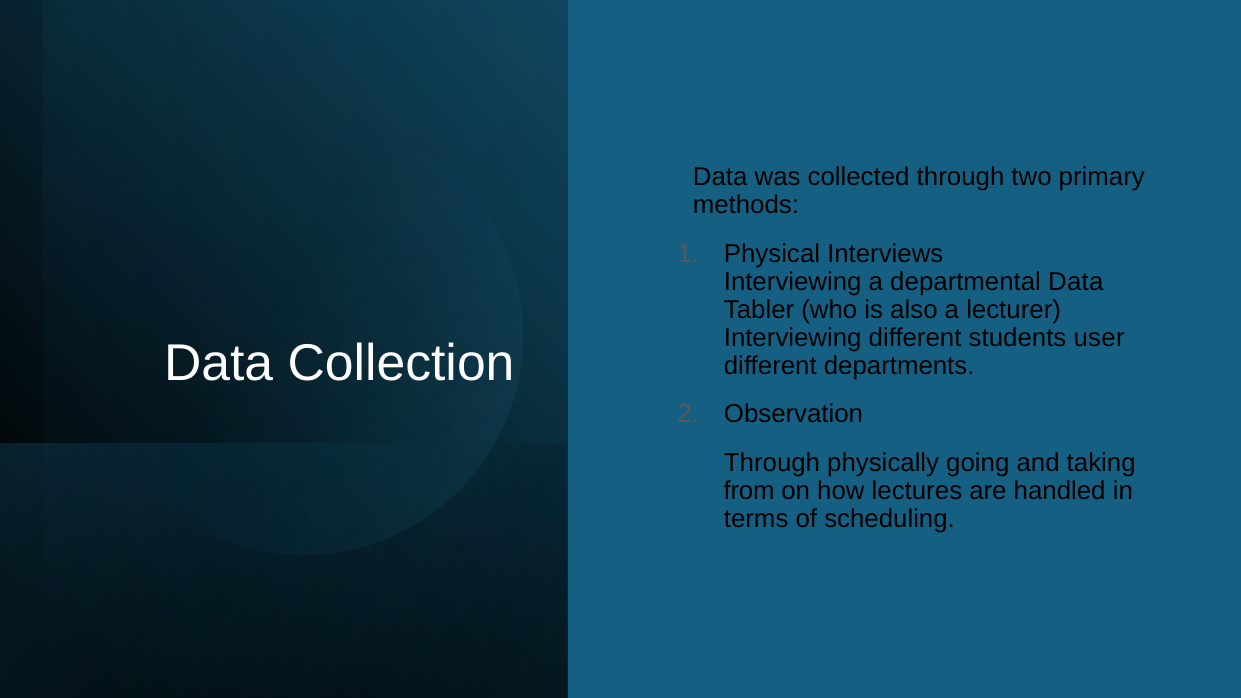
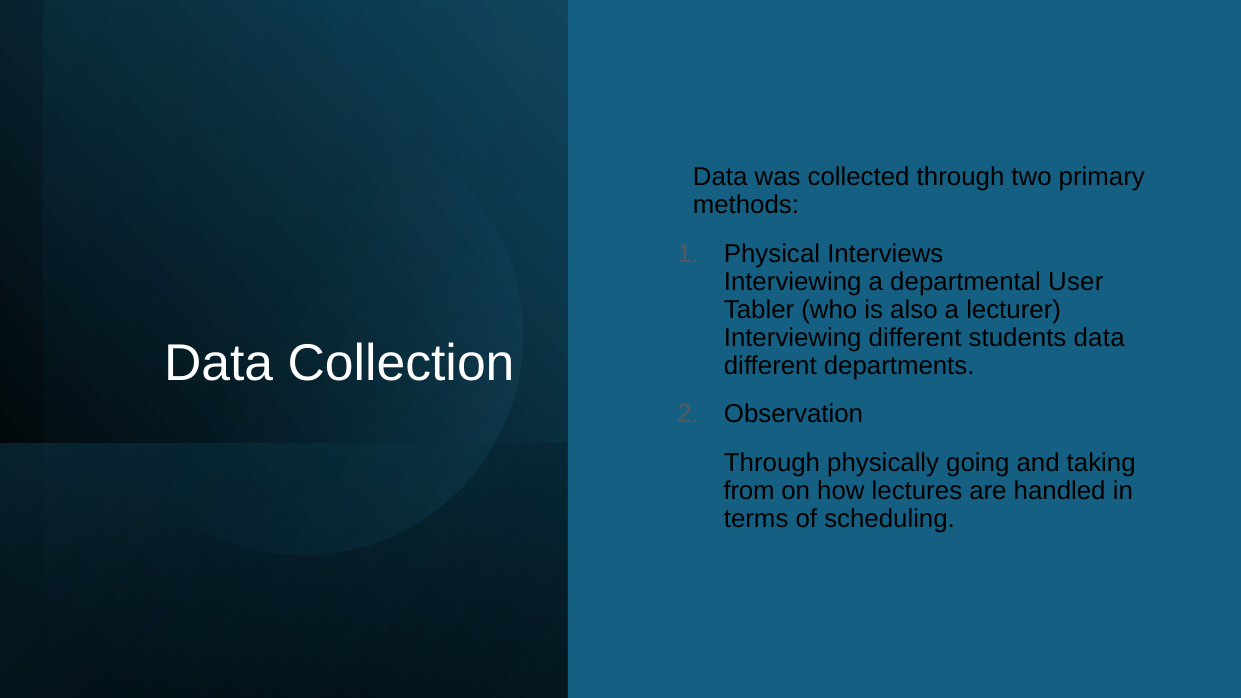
departmental Data: Data -> User
students user: user -> data
